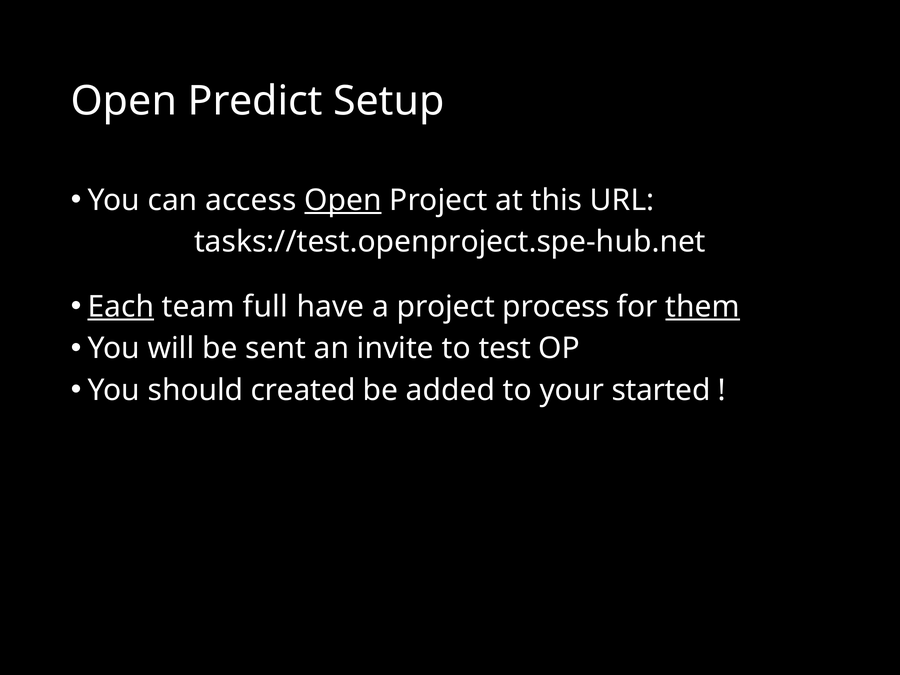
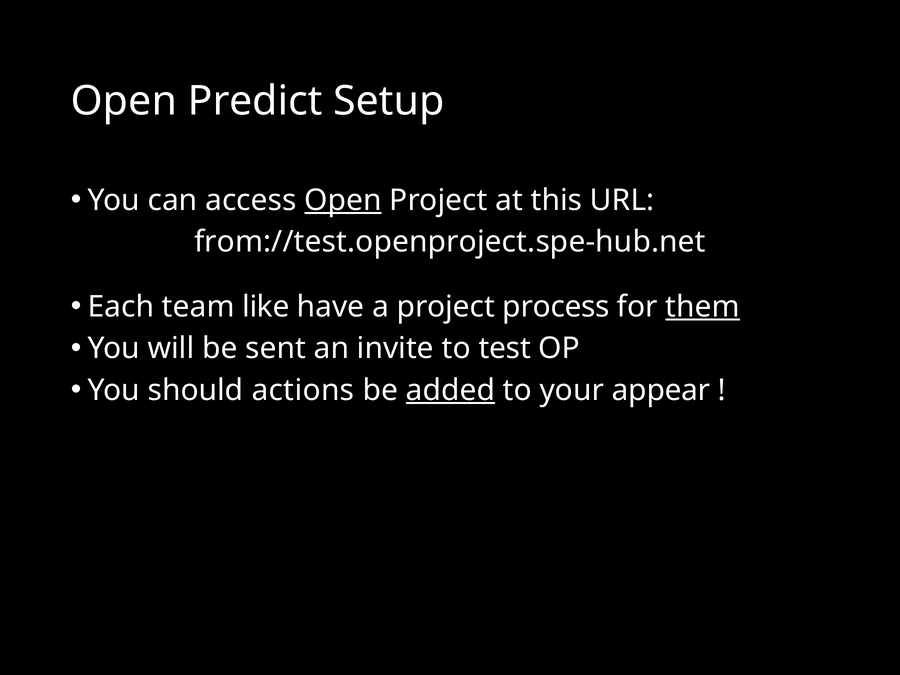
tasks://test.openproject.spe-hub.net: tasks://test.openproject.spe-hub.net -> from://test.openproject.spe-hub.net
Each underline: present -> none
full: full -> like
created: created -> actions
added underline: none -> present
started: started -> appear
